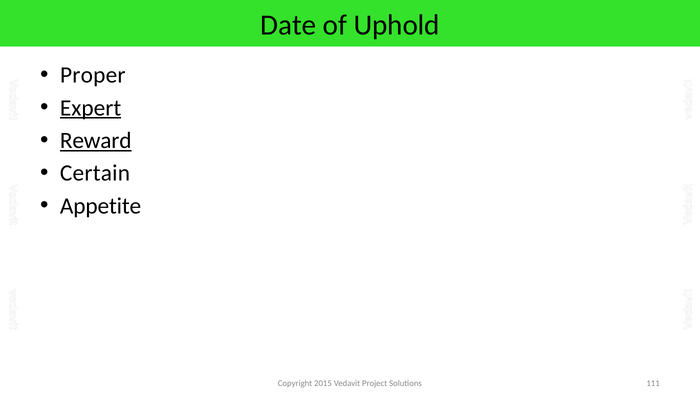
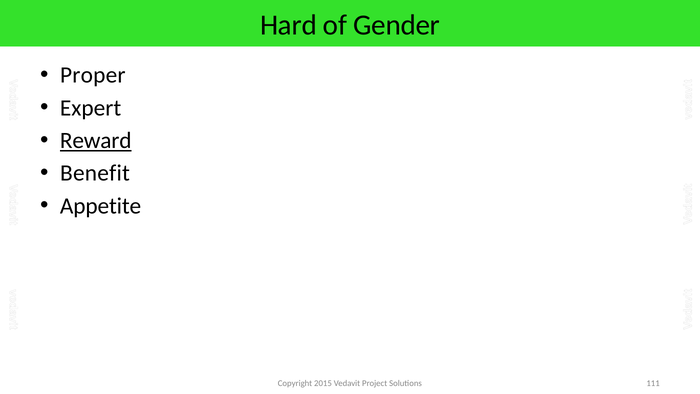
Date: Date -> Hard
Uphold: Uphold -> Gender
Expert underline: present -> none
Certain: Certain -> Benefit
